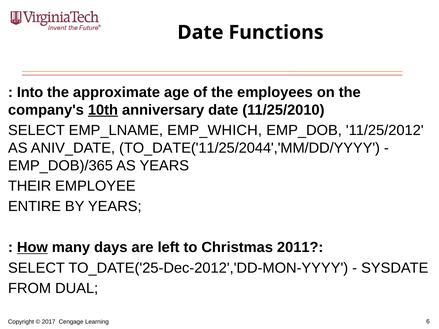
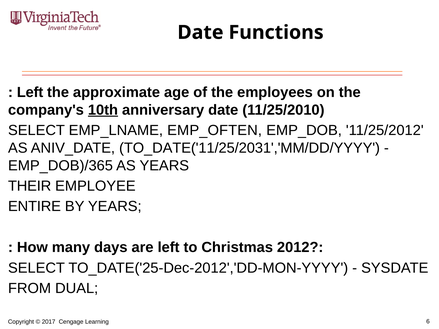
Into at (30, 92): Into -> Left
EMP_WHICH: EMP_WHICH -> EMP_OFTEN
TO_DATE('11/25/2044','MM/DD/YYYY: TO_DATE('11/25/2044','MM/DD/YYYY -> TO_DATE('11/25/2031','MM/DD/YYYY
How underline: present -> none
2011: 2011 -> 2012
